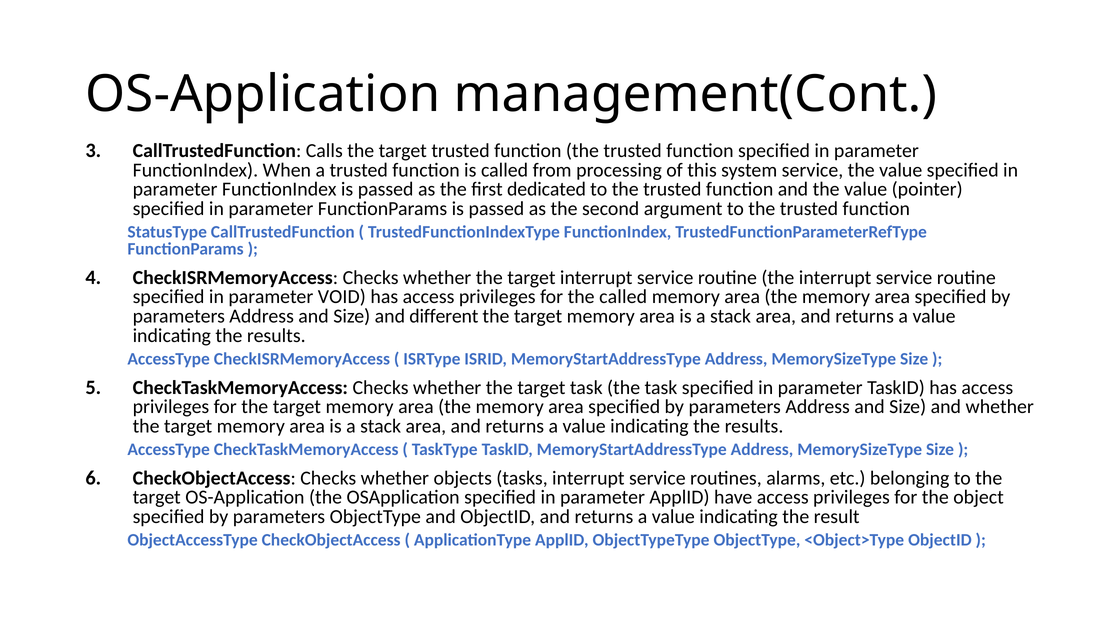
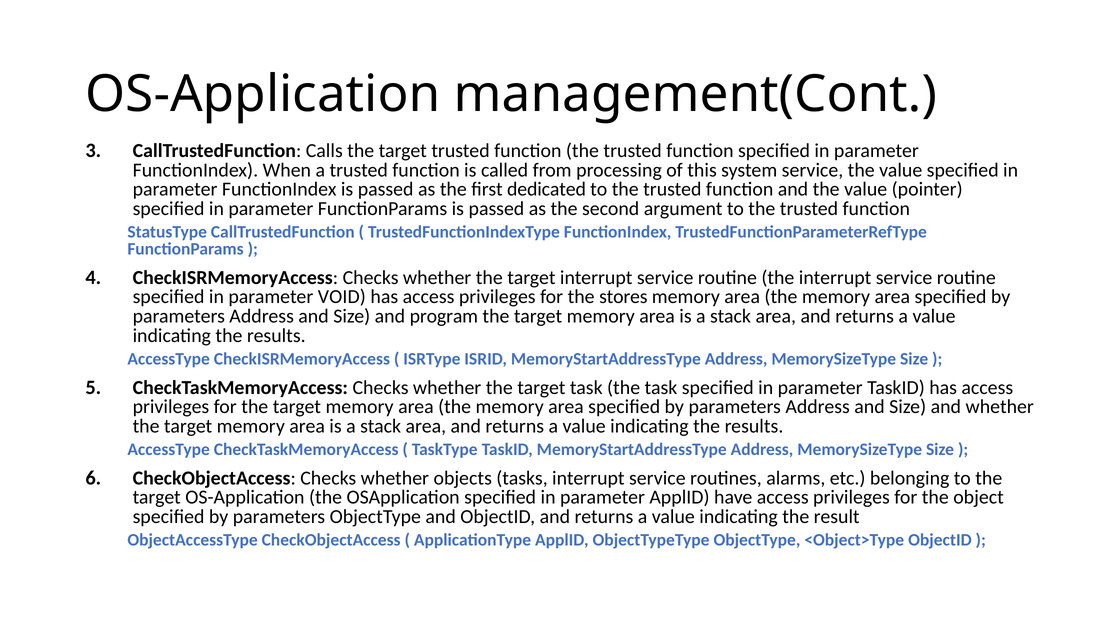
the called: called -> stores
different: different -> program
